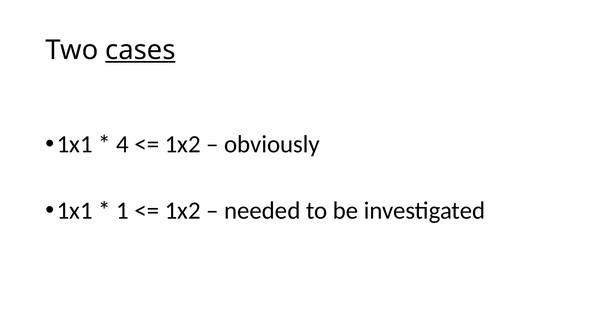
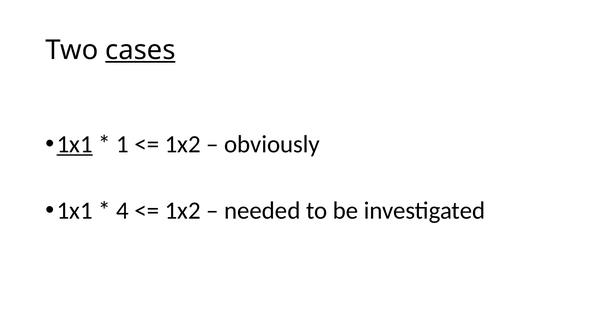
1x1 at (75, 144) underline: none -> present
4: 4 -> 1
1: 1 -> 4
